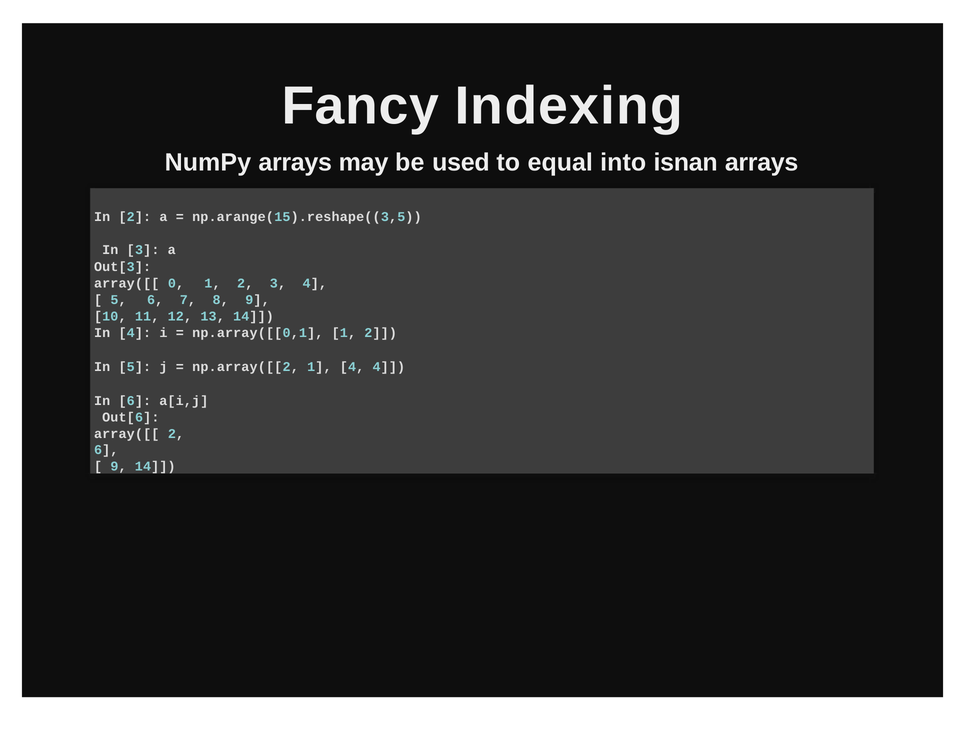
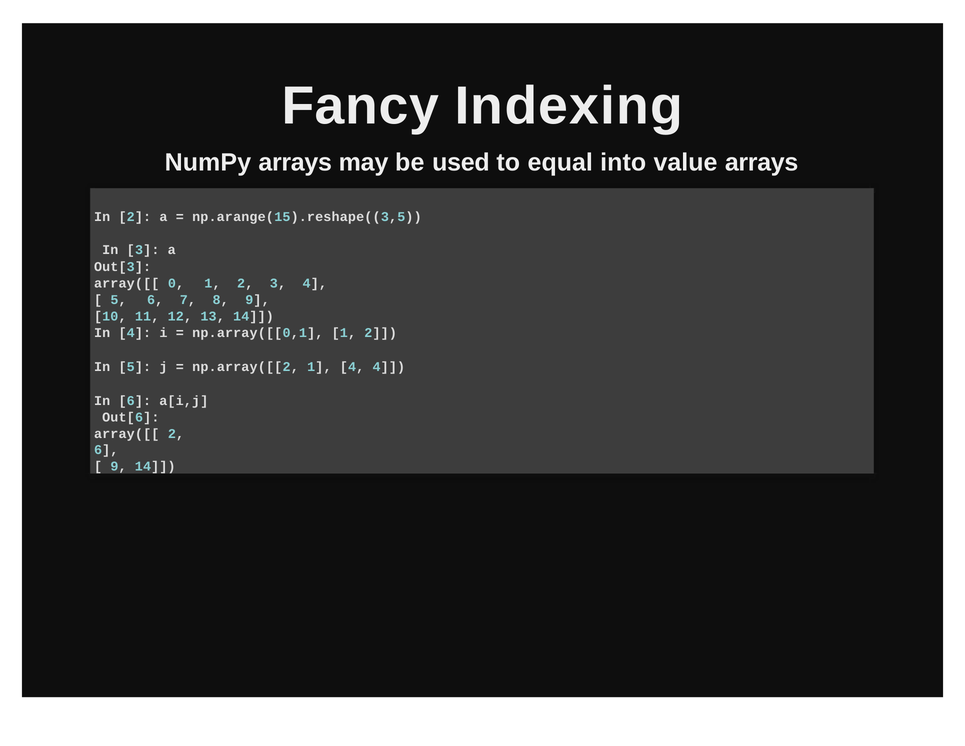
isnan: isnan -> value
